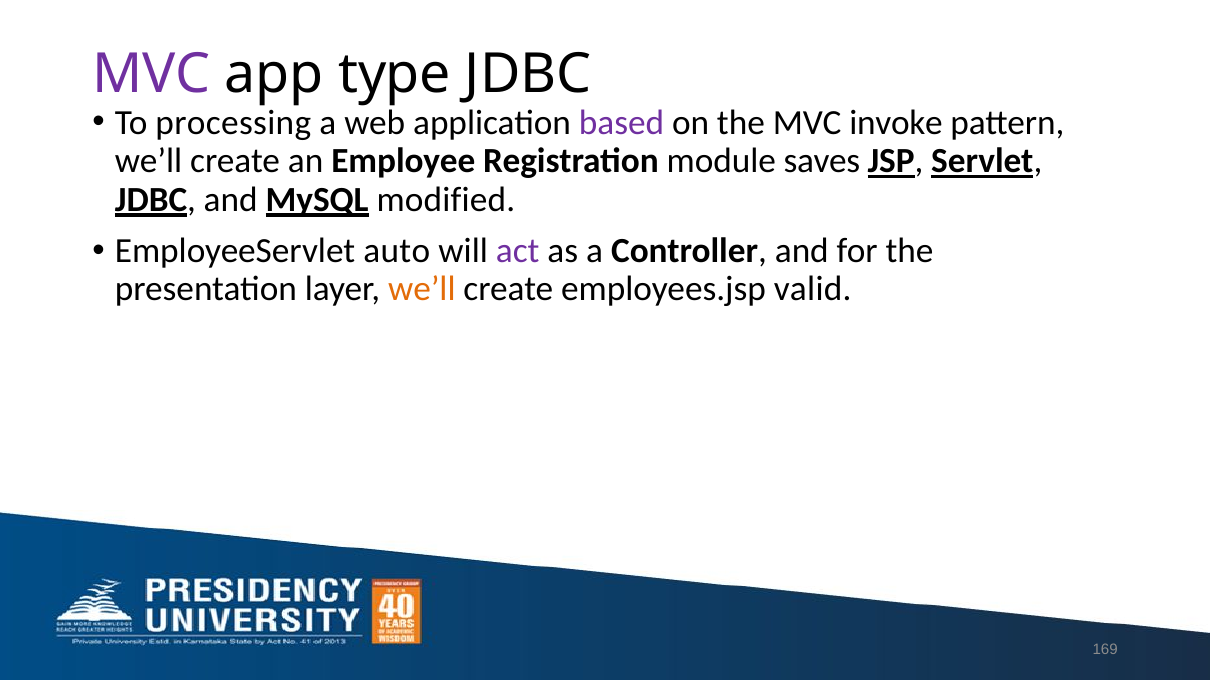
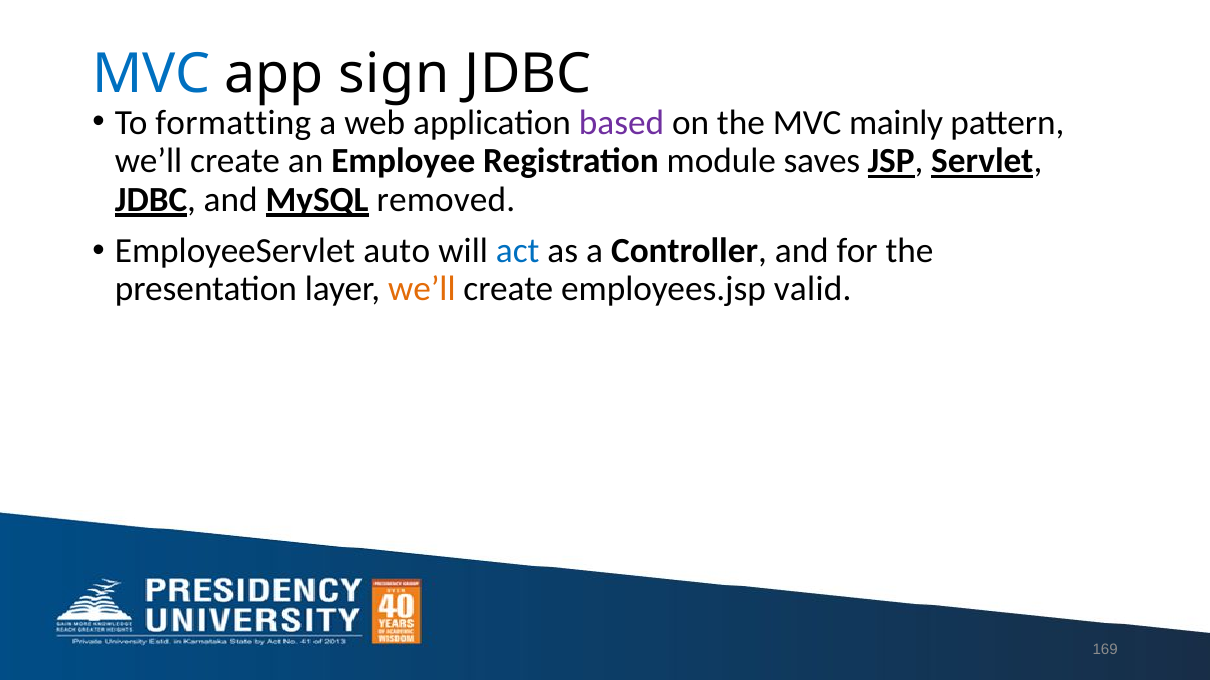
MVC at (151, 74) colour: purple -> blue
type: type -> sign
processing: processing -> formatting
invoke: invoke -> mainly
modified: modified -> removed
act colour: purple -> blue
